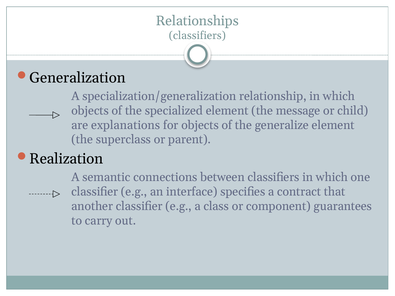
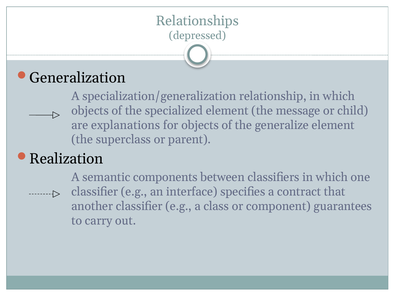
classifiers at (197, 36): classifiers -> depressed
connections: connections -> components
